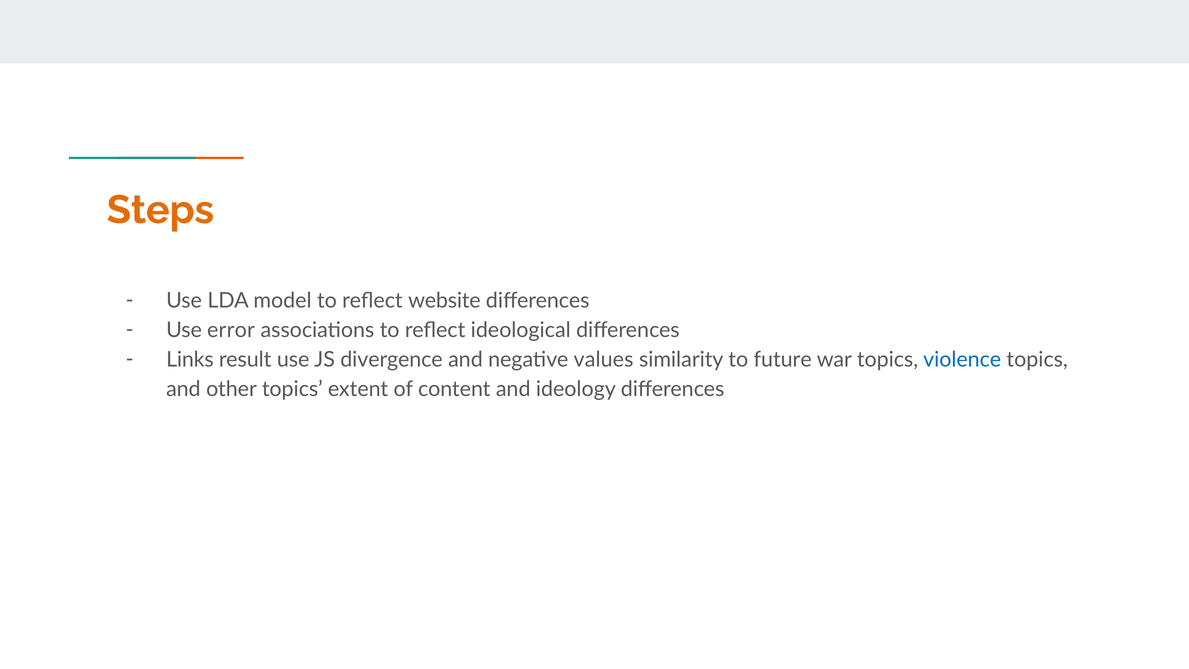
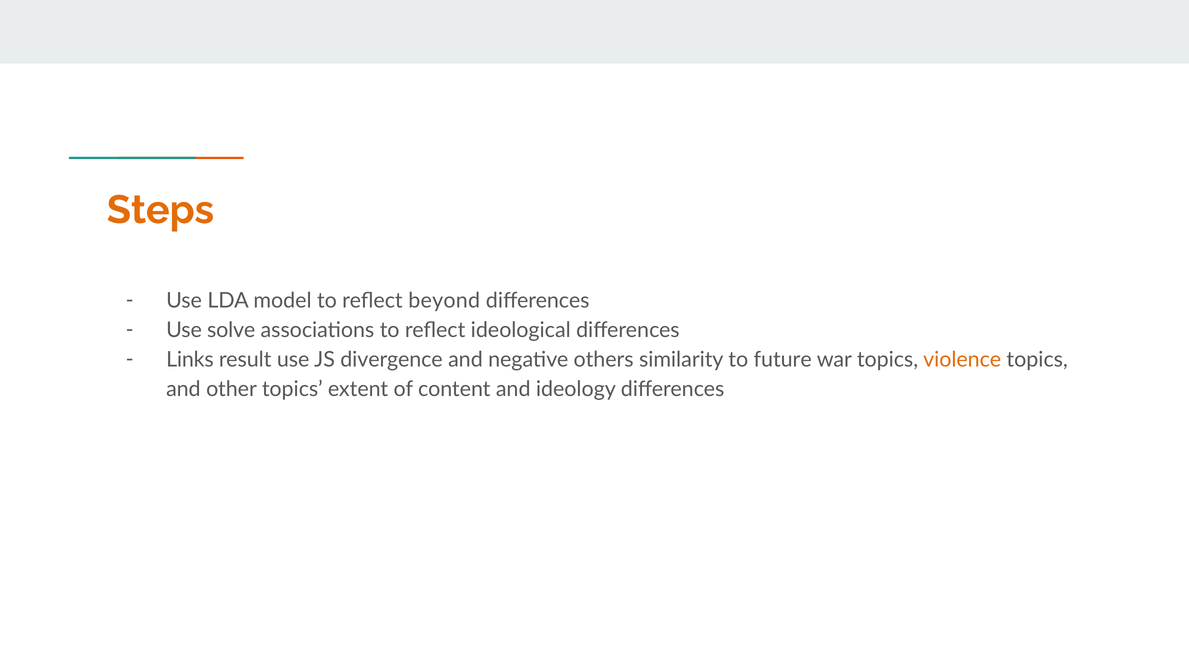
website: website -> beyond
error: error -> solve
values: values -> others
violence colour: blue -> orange
